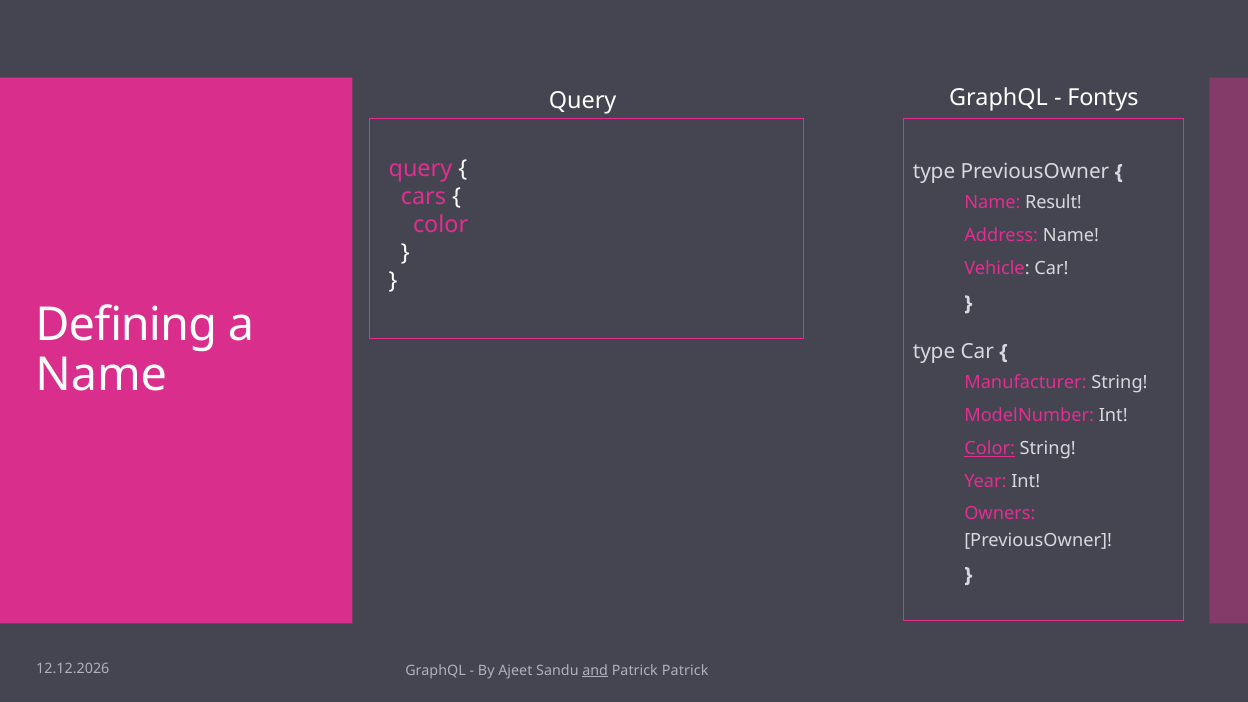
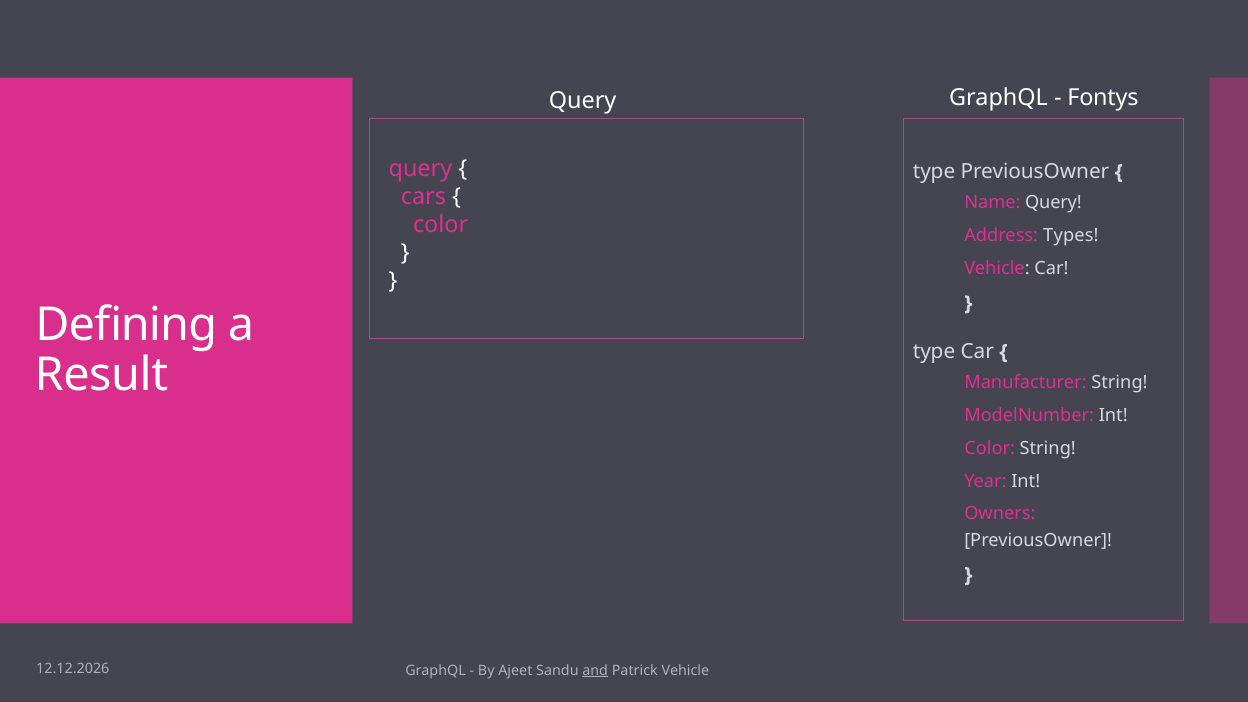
Name Result: Result -> Query
Address Name: Name -> Types
Name at (101, 375): Name -> Result
Color at (990, 448) underline: present -> none
Patrick Patrick: Patrick -> Vehicle
